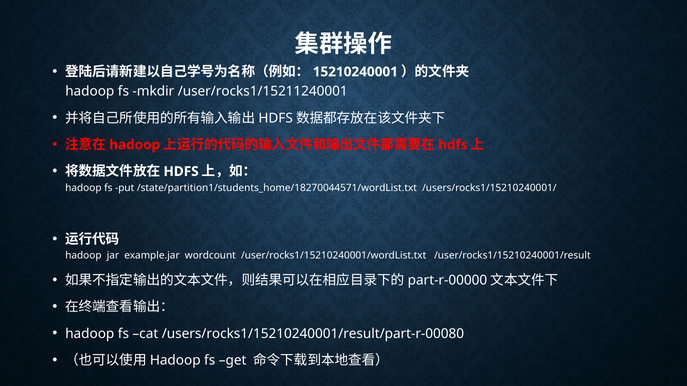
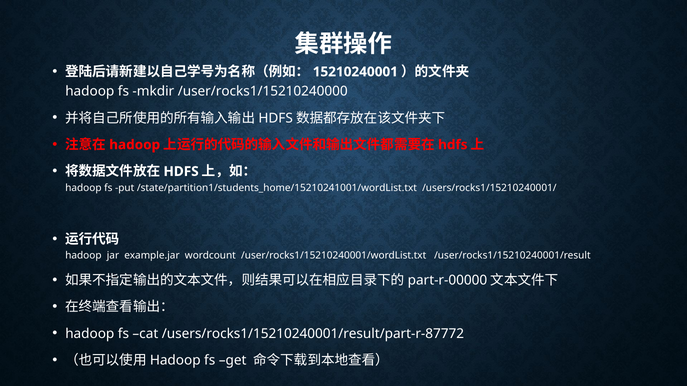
/user/rocks1/15211240001: /user/rocks1/15211240001 -> /user/rocks1/15210240000
/state/partition1/students_home/18270044571/wordList.txt: /state/partition1/students_home/18270044571/wordList.txt -> /state/partition1/students_home/15210241001/wordList.txt
/users/rocks1/15210240001/result/part-r-00080: /users/rocks1/15210240001/result/part-r-00080 -> /users/rocks1/15210240001/result/part-r-87772
